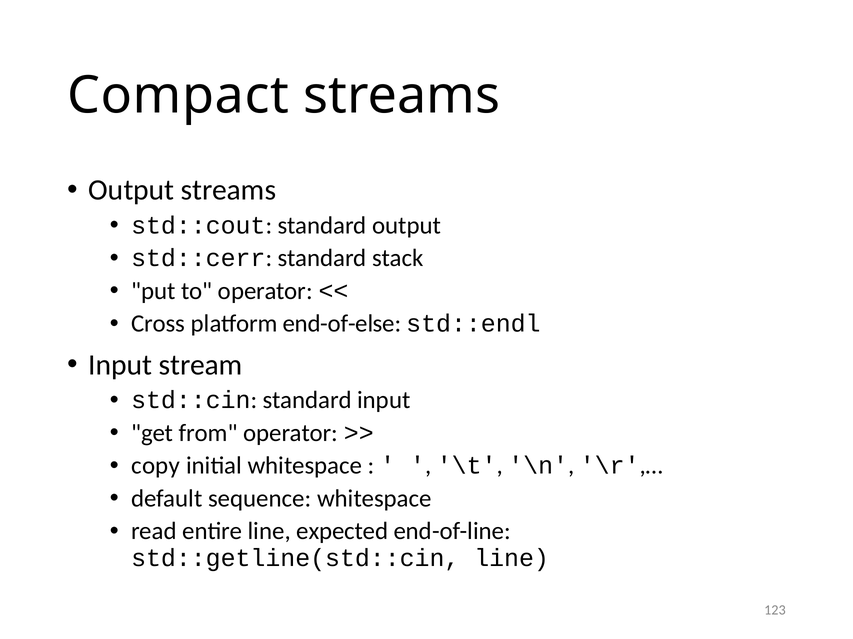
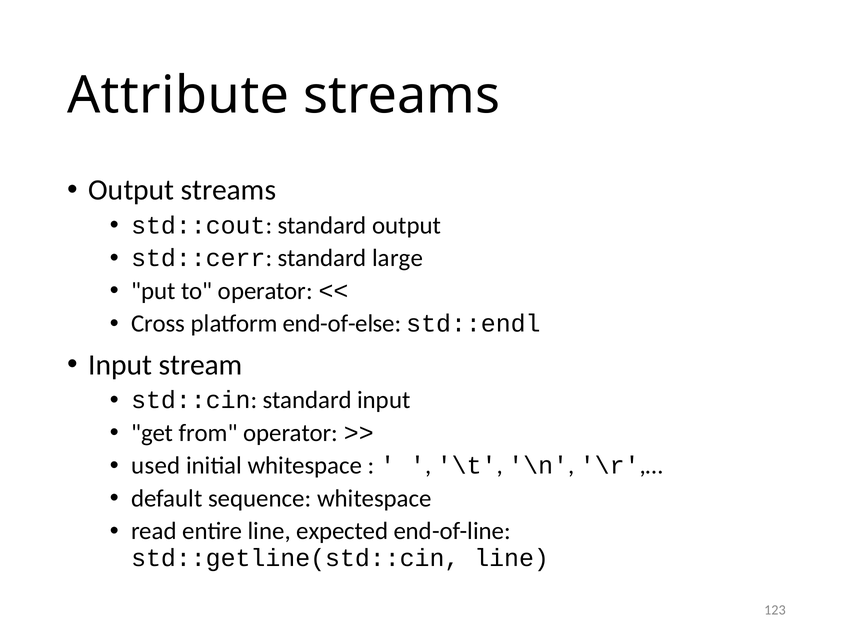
Compact: Compact -> Attribute
stack: stack -> large
copy: copy -> used
